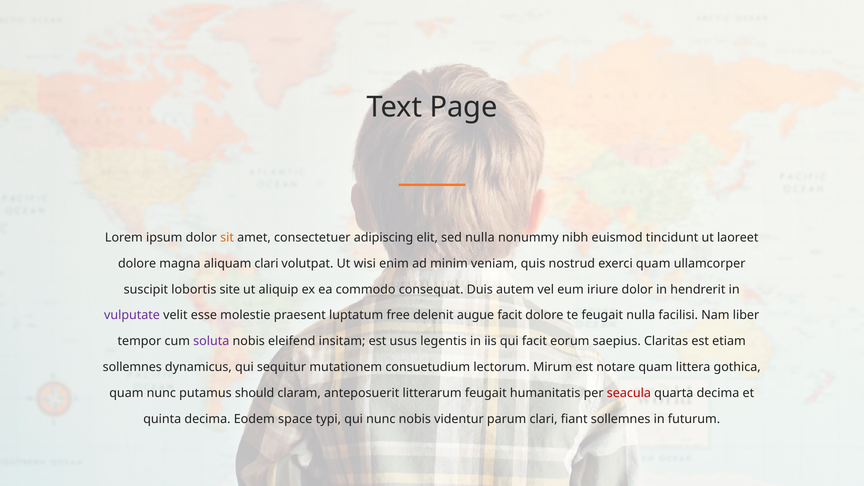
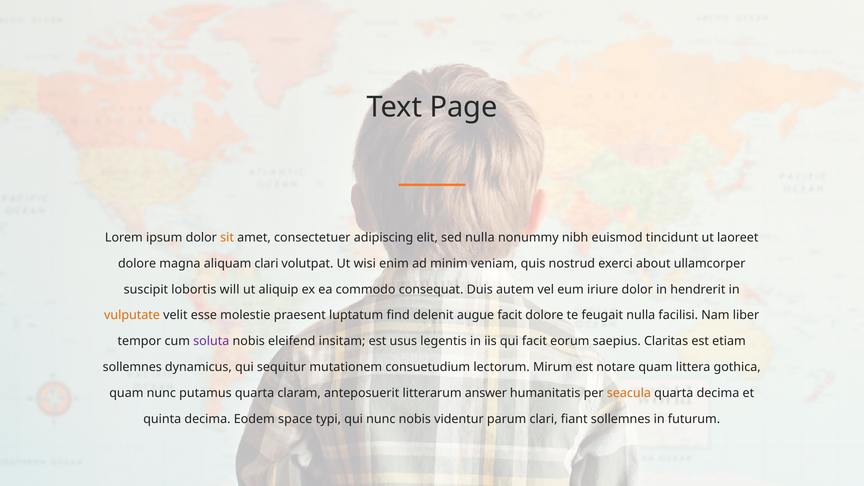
exerci quam: quam -> about
site: site -> will
vulputate colour: purple -> orange
free: free -> find
putamus should: should -> quarta
litterarum feugait: feugait -> answer
seacula colour: red -> orange
